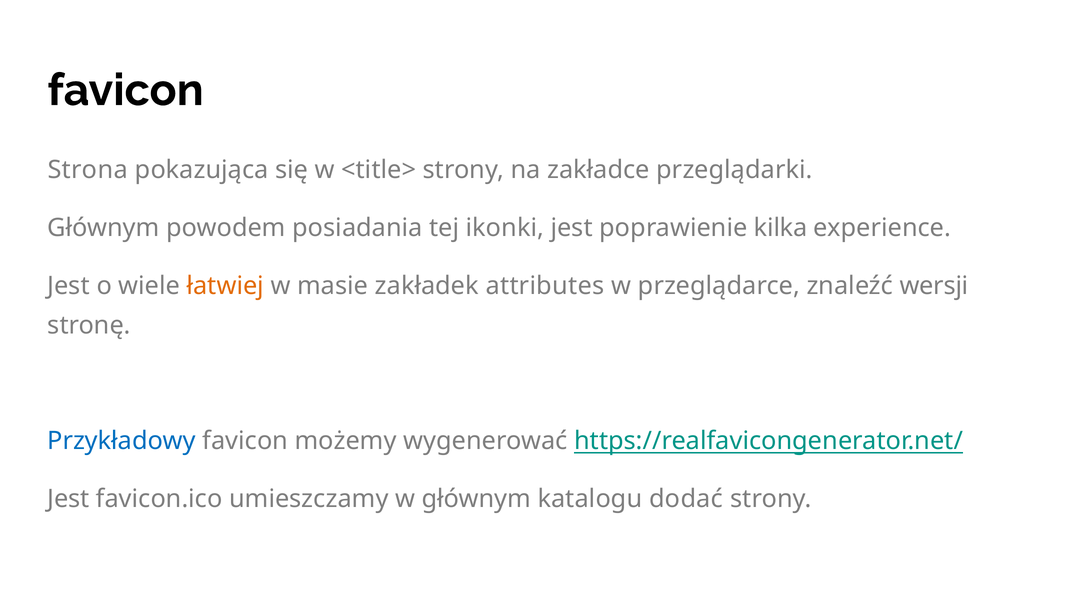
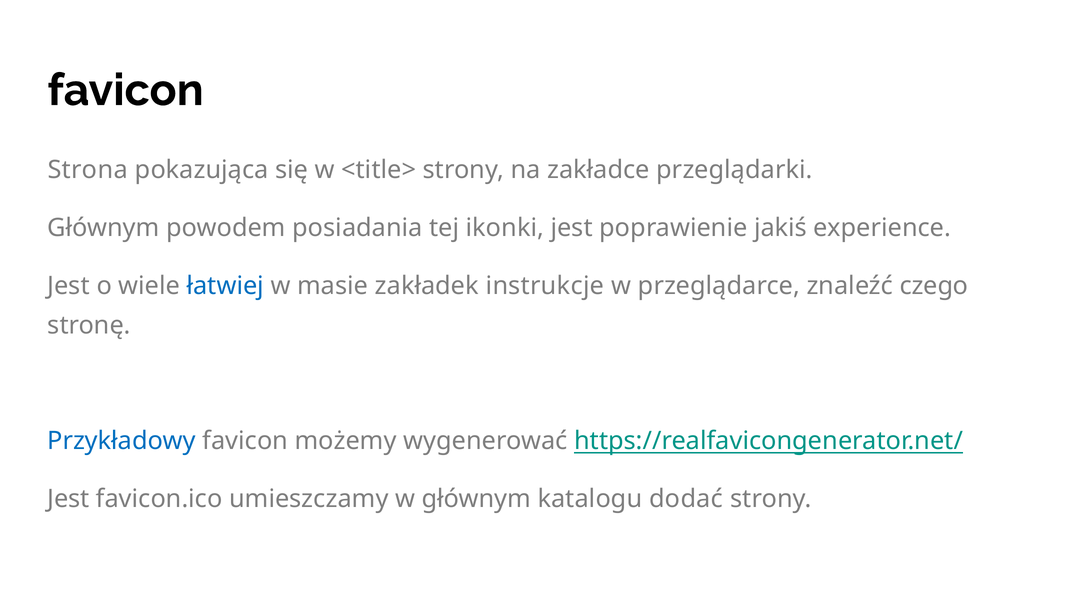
kilka: kilka -> jakiś
łatwiej colour: orange -> blue
attributes: attributes -> instrukcje
wersji: wersji -> czego
